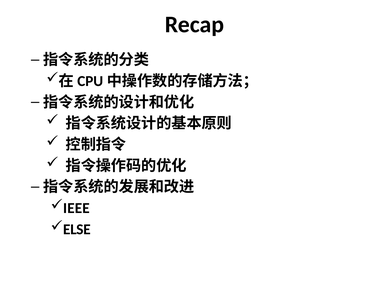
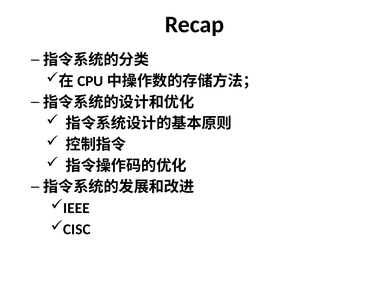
ELSE: ELSE -> CISC
